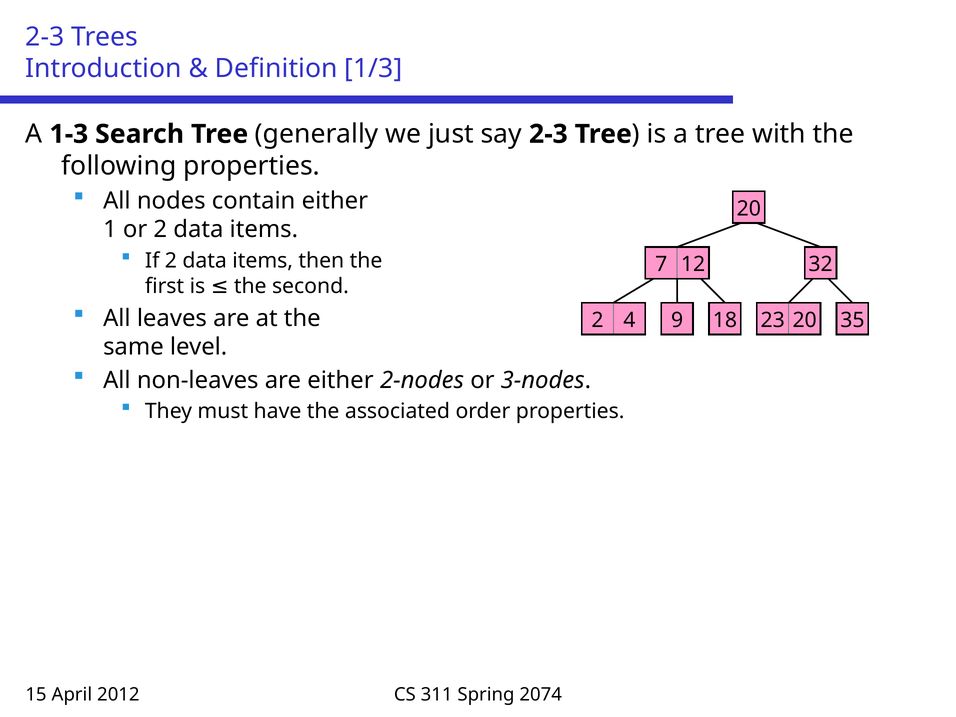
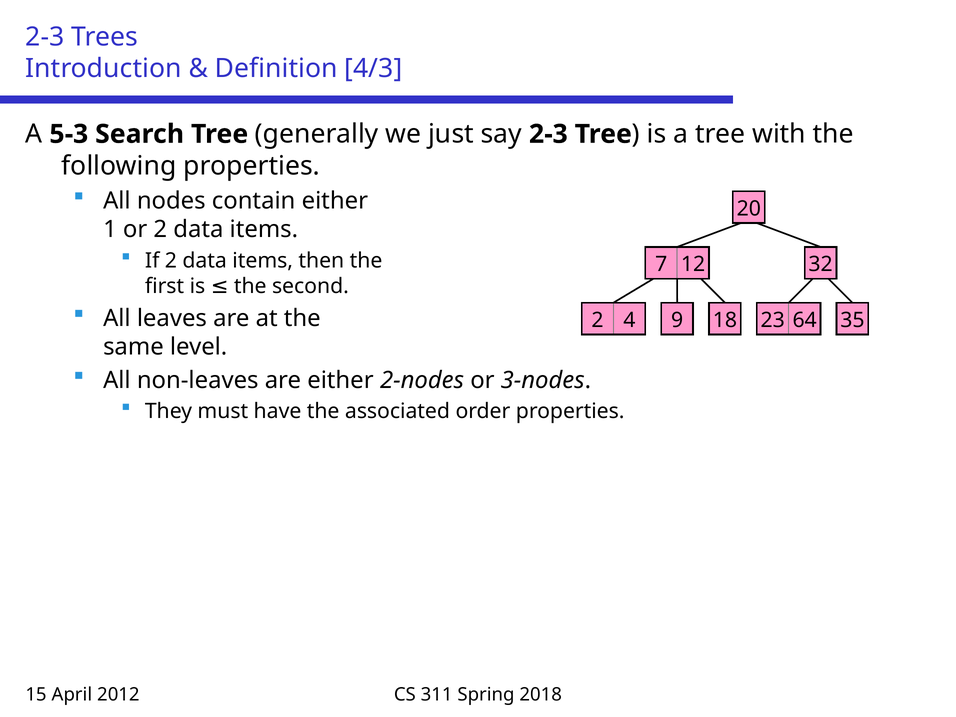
1/3: 1/3 -> 4/3
1-3: 1-3 -> 5-3
23 20: 20 -> 64
2074: 2074 -> 2018
